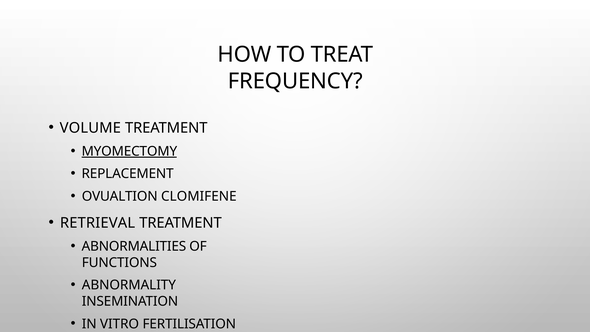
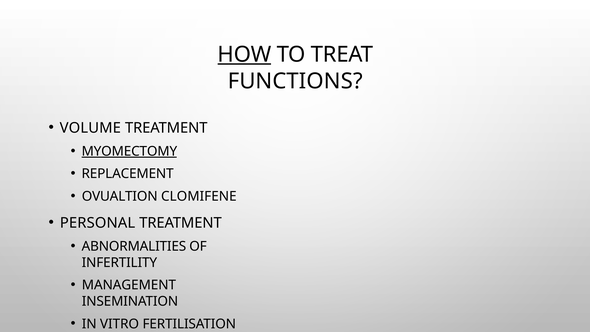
HOW underline: none -> present
FREQUENCY: FREQUENCY -> FUNCTIONS
RETRIEVAL: RETRIEVAL -> PERSONAL
FUNCTIONS: FUNCTIONS -> INFERTILITY
ABNORMALITY: ABNORMALITY -> MANAGEMENT
